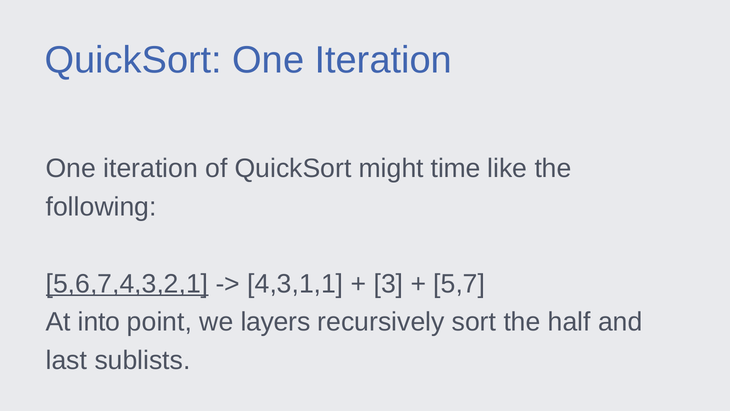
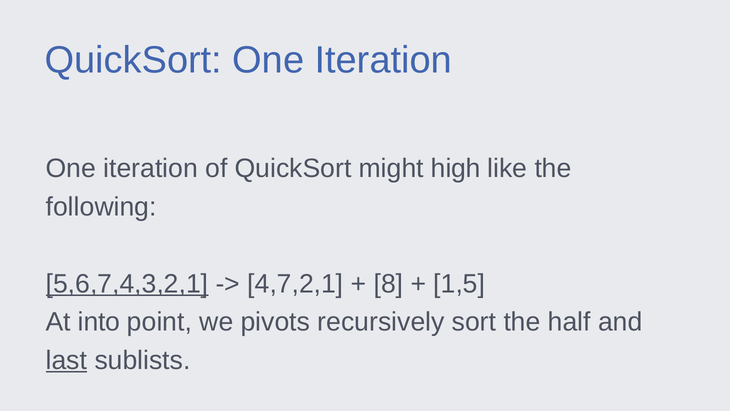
time: time -> high
4,3,1,1: 4,3,1,1 -> 4,7,2,1
3: 3 -> 8
5,7: 5,7 -> 1,5
layers: layers -> pivots
last underline: none -> present
